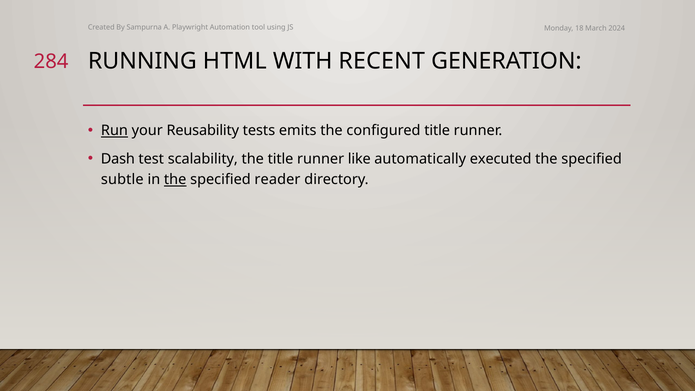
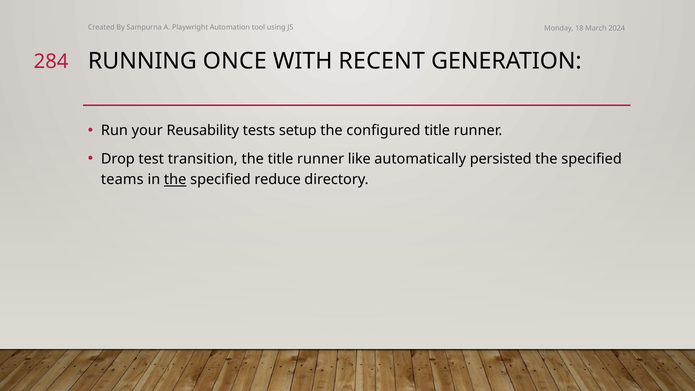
HTML: HTML -> ONCE
Run underline: present -> none
emits: emits -> setup
Dash: Dash -> Drop
scalability: scalability -> transition
executed: executed -> persisted
subtle: subtle -> teams
reader: reader -> reduce
